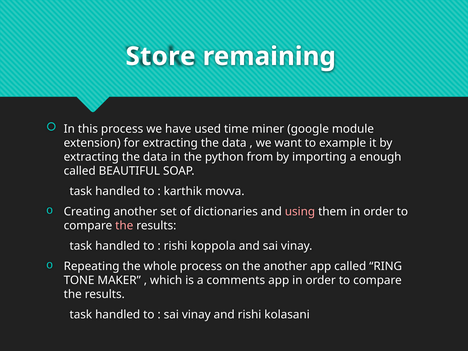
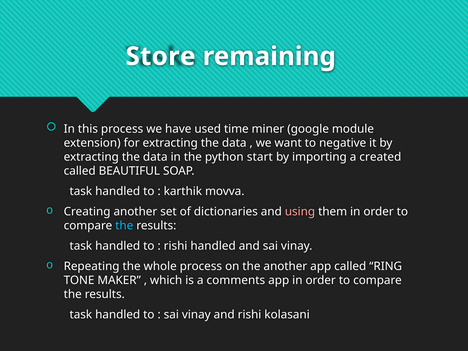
example: example -> negative
from: from -> start
enough: enough -> created
the at (124, 226) colour: pink -> light blue
rishi koppola: koppola -> handled
